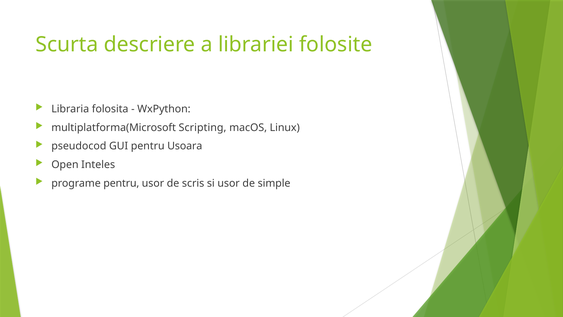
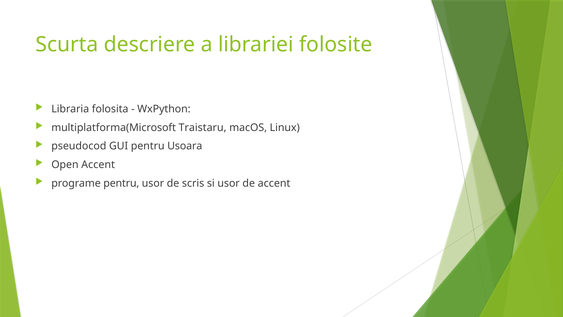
Scripting: Scripting -> Traistaru
Open Inteles: Inteles -> Accent
de simple: simple -> accent
